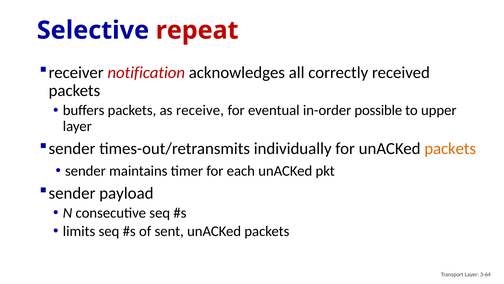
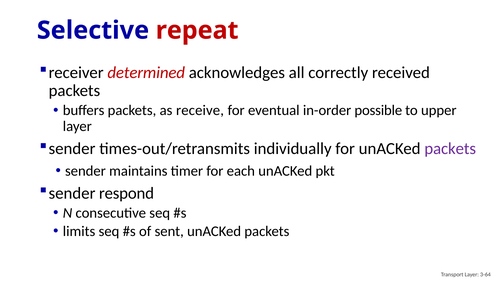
notification: notification -> determined
packets at (450, 148) colour: orange -> purple
payload: payload -> respond
